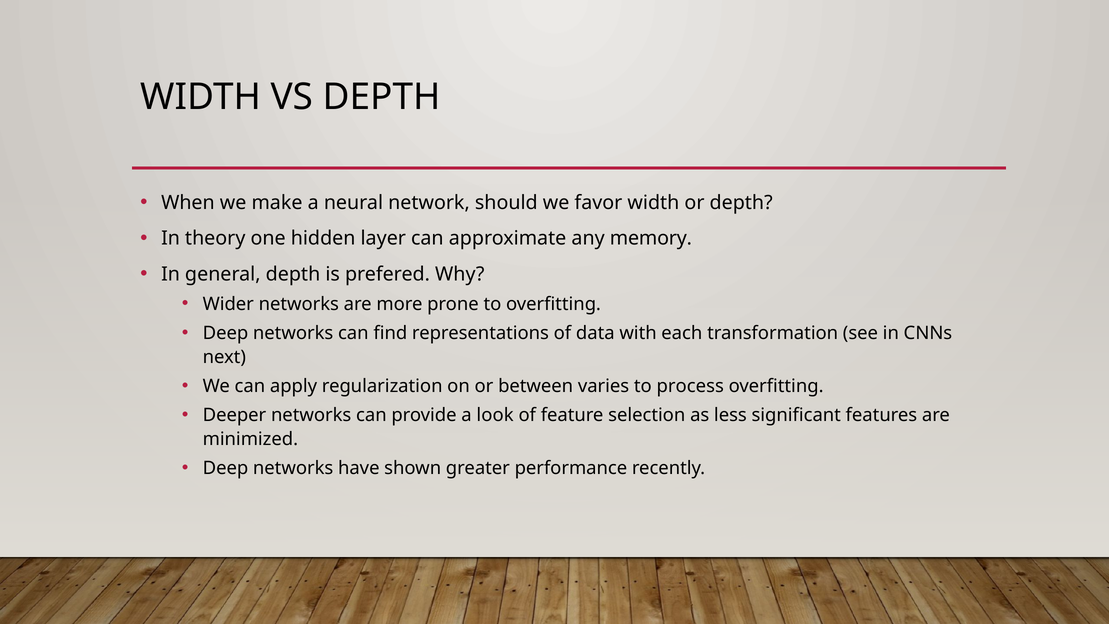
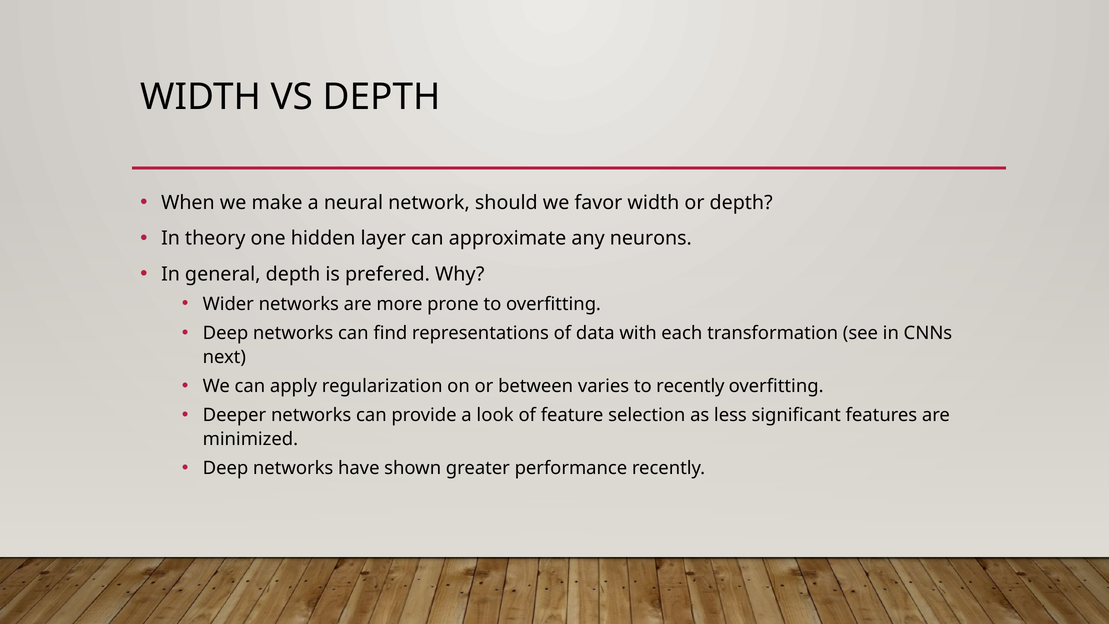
memory: memory -> neurons
to process: process -> recently
